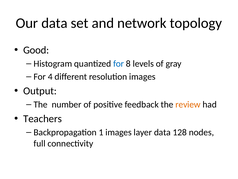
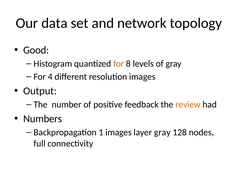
for at (119, 64) colour: blue -> orange
Teachers: Teachers -> Numbers
layer data: data -> gray
